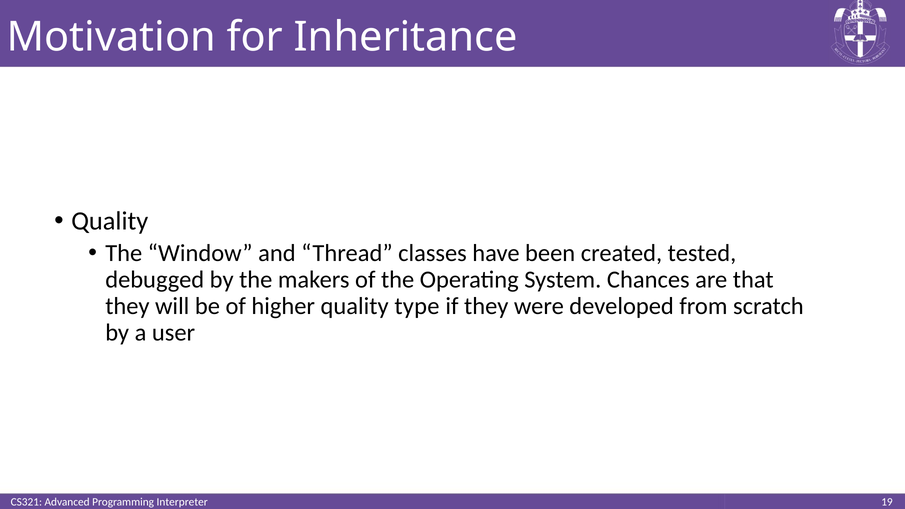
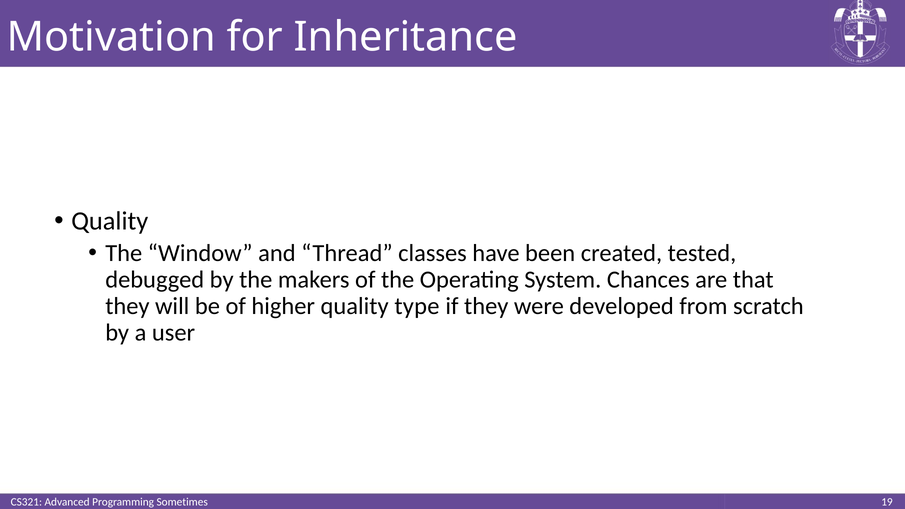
Interpreter: Interpreter -> Sometimes
